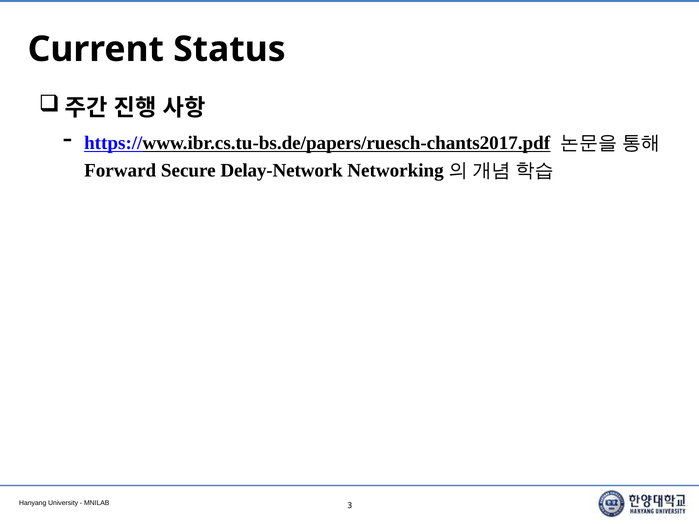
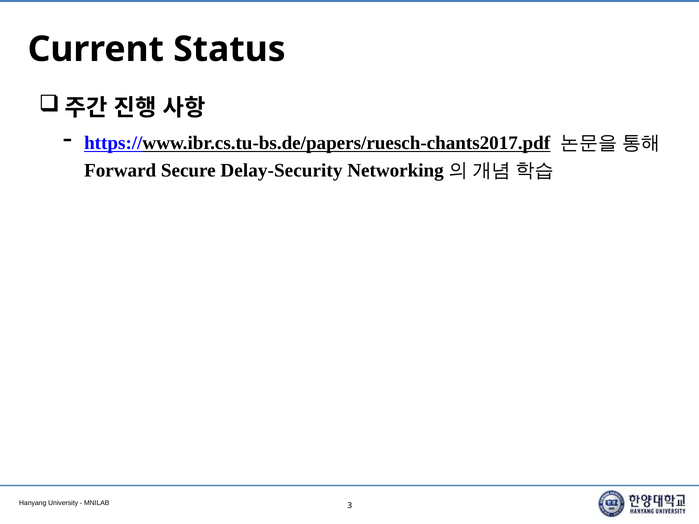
Delay-Network: Delay-Network -> Delay-Security
